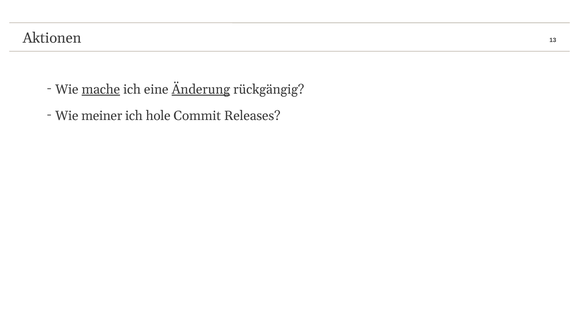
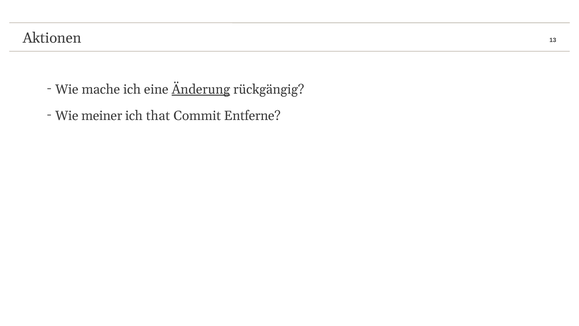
mache underline: present -> none
hole: hole -> that
Releases: Releases -> Entferne
